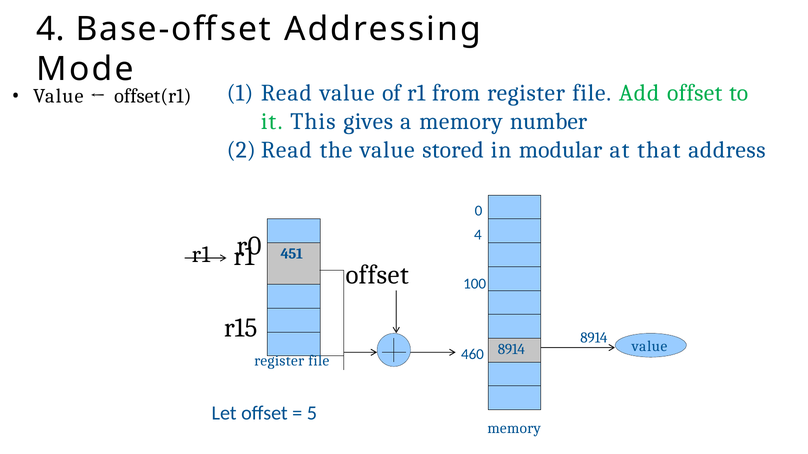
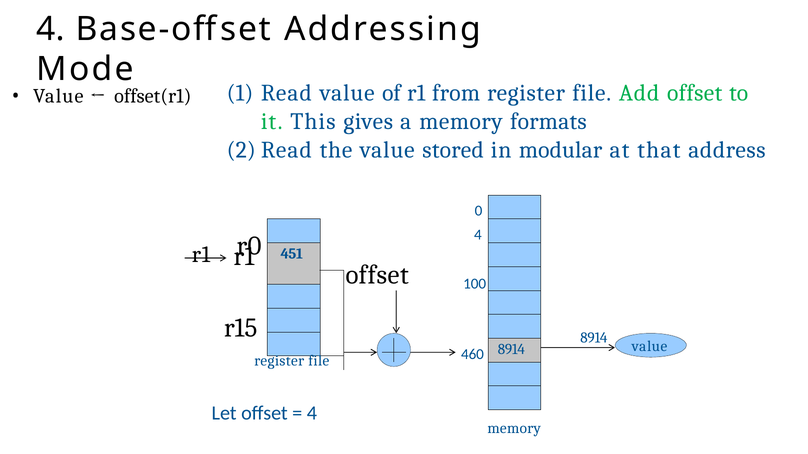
number: number -> formats
5 at (312, 413): 5 -> 4
